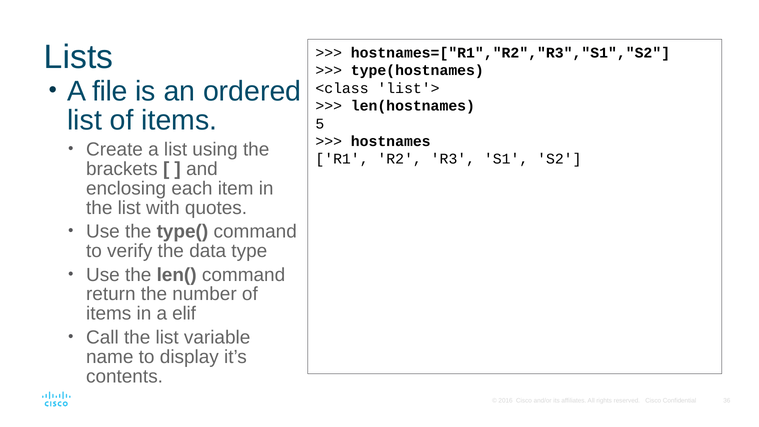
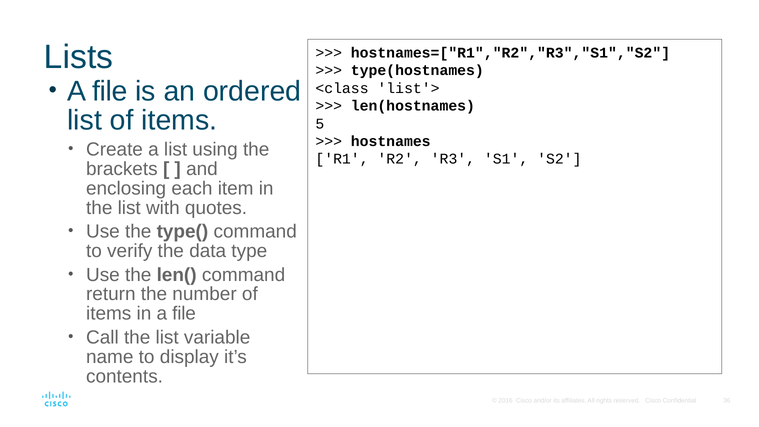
in a elif: elif -> file
